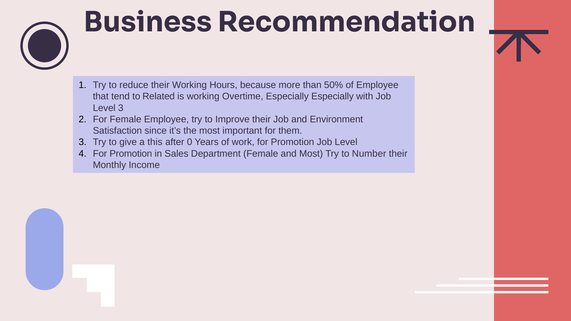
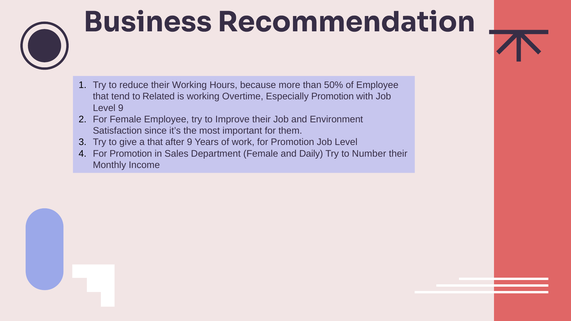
Especially Especially: Especially -> Promotion
Level 3: 3 -> 9
a this: this -> that
after 0: 0 -> 9
and Most: Most -> Daily
